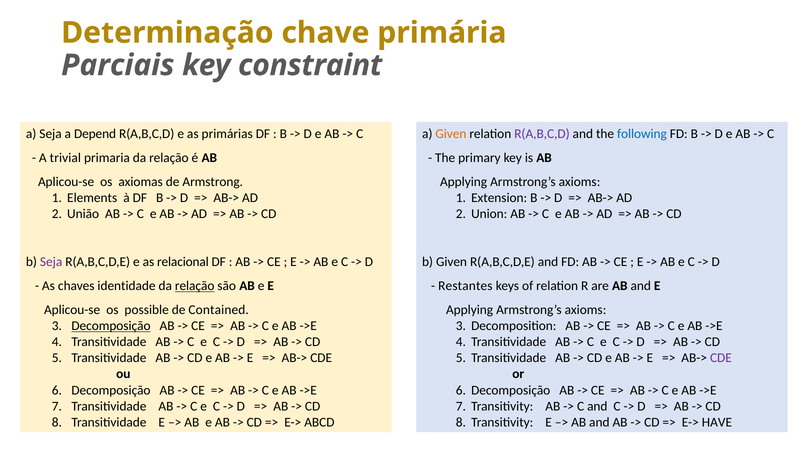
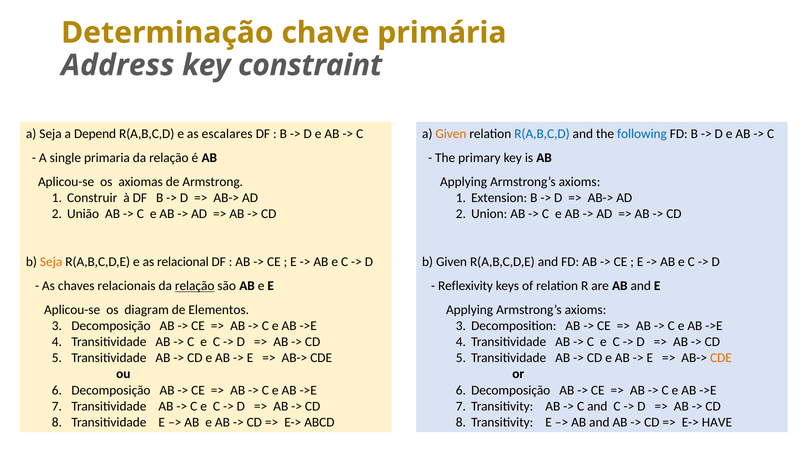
Parciais: Parciais -> Address
primárias: primárias -> escalares
R(A,B,C,D at (542, 134) colour: purple -> blue
trivial: trivial -> single
Elements: Elements -> Construir
Seja at (51, 262) colour: purple -> orange
identidade: identidade -> relacionais
Restantes: Restantes -> Reflexivity
possible: possible -> diagram
Contained: Contained -> Elementos
Decomposição at (111, 326) underline: present -> none
CDE at (721, 358) colour: purple -> orange
